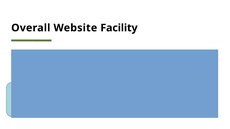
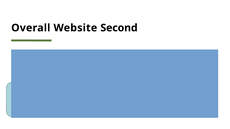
Facility: Facility -> Second
